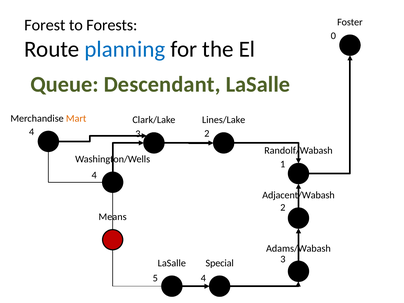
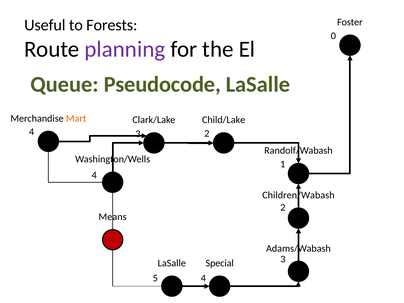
Forest: Forest -> Useful
planning colour: blue -> purple
Descendant: Descendant -> Pseudocode
Lines/Lake: Lines/Lake -> Child/Lake
Adjacent/Wabash: Adjacent/Wabash -> Children/Wabash
